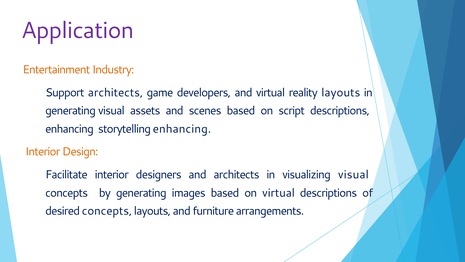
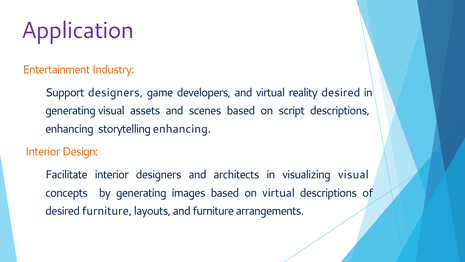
Support architects: architects -> designers
reality layouts: layouts -> desired
desired concepts: concepts -> furniture
